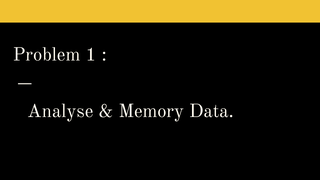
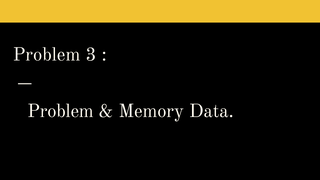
1: 1 -> 3
Analyse at (60, 111): Analyse -> Problem
